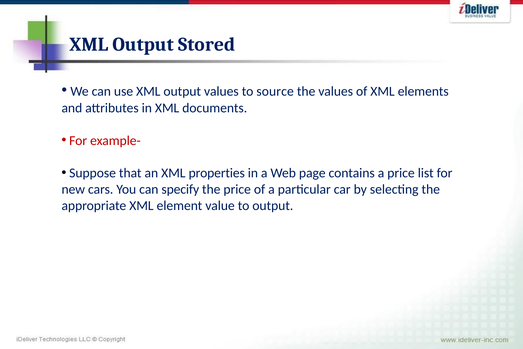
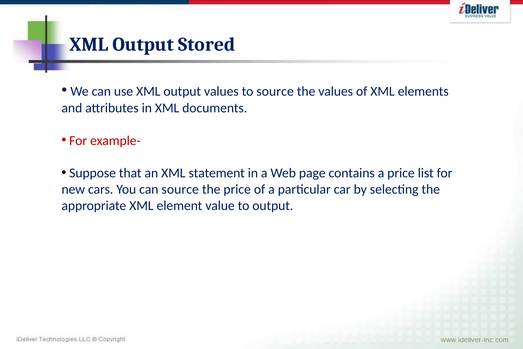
properties: properties -> statement
can specify: specify -> source
